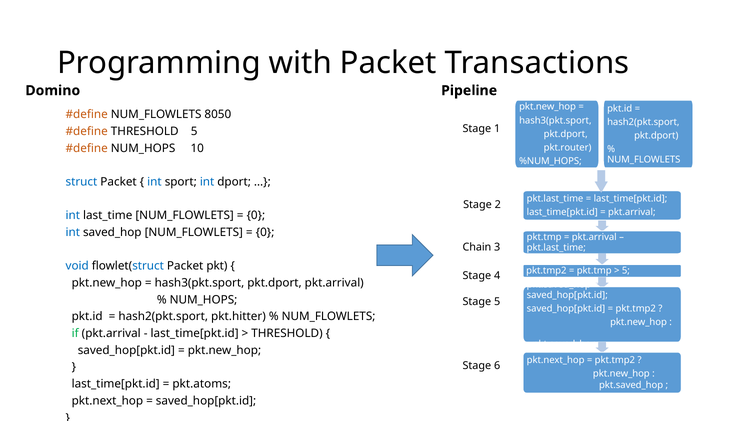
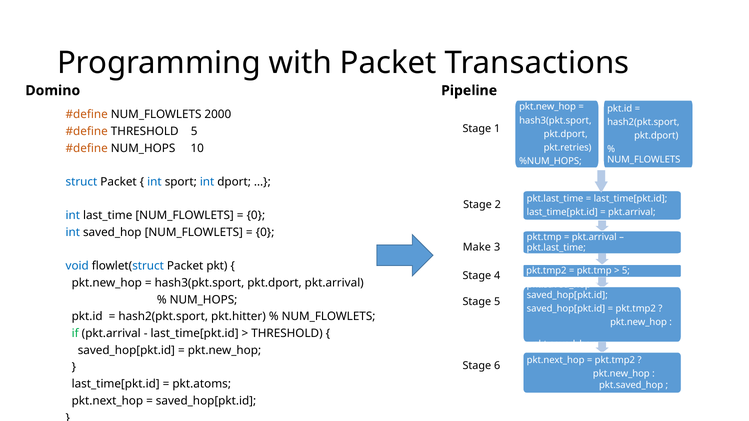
8050: 8050 -> 2000
pkt.router: pkt.router -> pkt.retries
Chain: Chain -> Make
